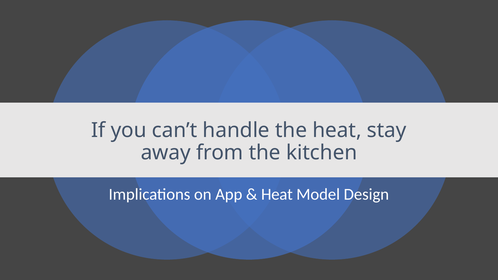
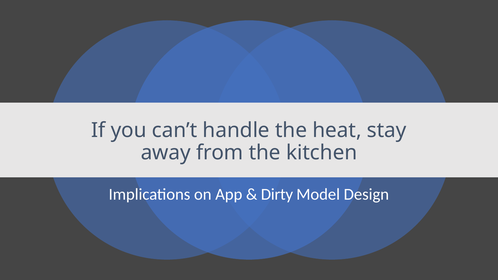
Heat at (277, 194): Heat -> Dirty
